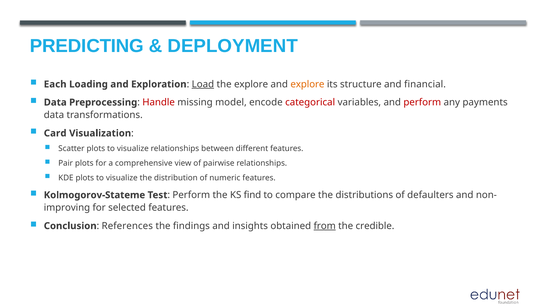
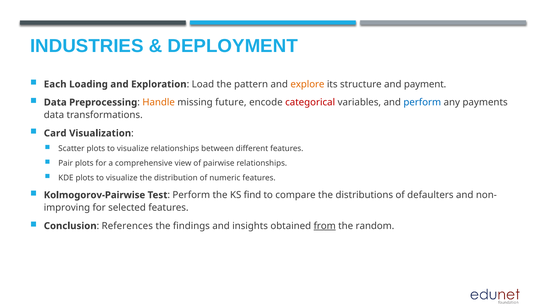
PREDICTING: PREDICTING -> INDUSTRIES
Load underline: present -> none
the explore: explore -> pattern
financial: financial -> payment
Handle colour: red -> orange
model: model -> future
perform at (422, 102) colour: red -> blue
Kolmogorov-Stateme: Kolmogorov-Stateme -> Kolmogorov-Pairwise
credible: credible -> random
